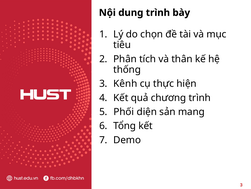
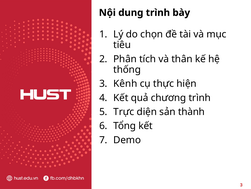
Phối: Phối -> Trực
mang: mang -> thành
